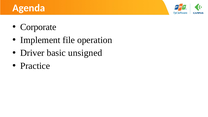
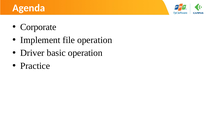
basic unsigned: unsigned -> operation
